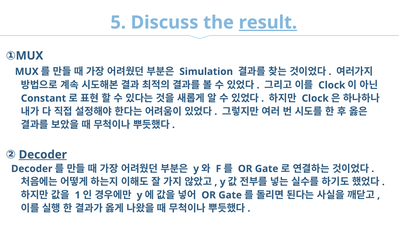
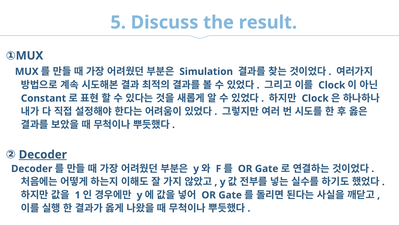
result underline: present -> none
